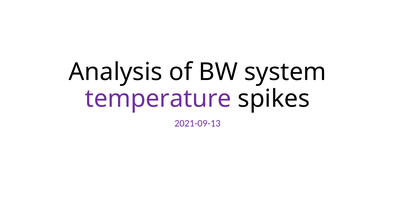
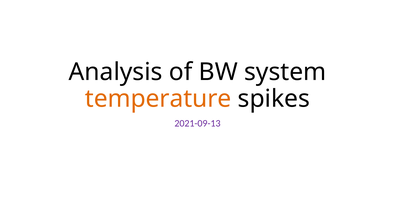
temperature colour: purple -> orange
